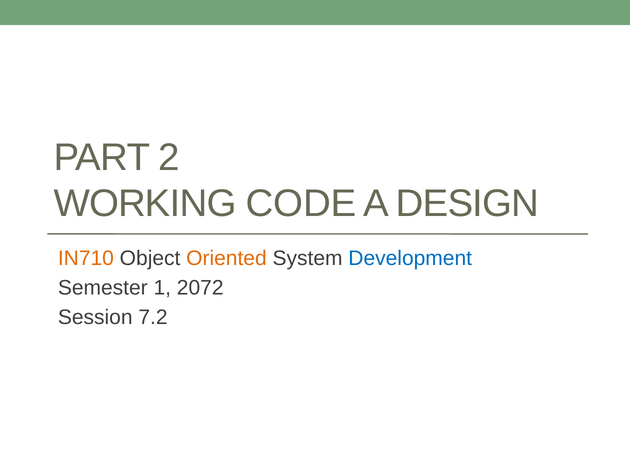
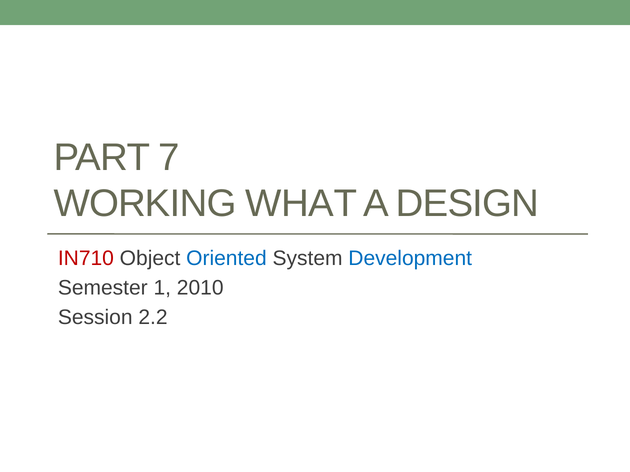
2: 2 -> 7
CODE: CODE -> WHAT
IN710 colour: orange -> red
Oriented colour: orange -> blue
2072: 2072 -> 2010
7.2: 7.2 -> 2.2
